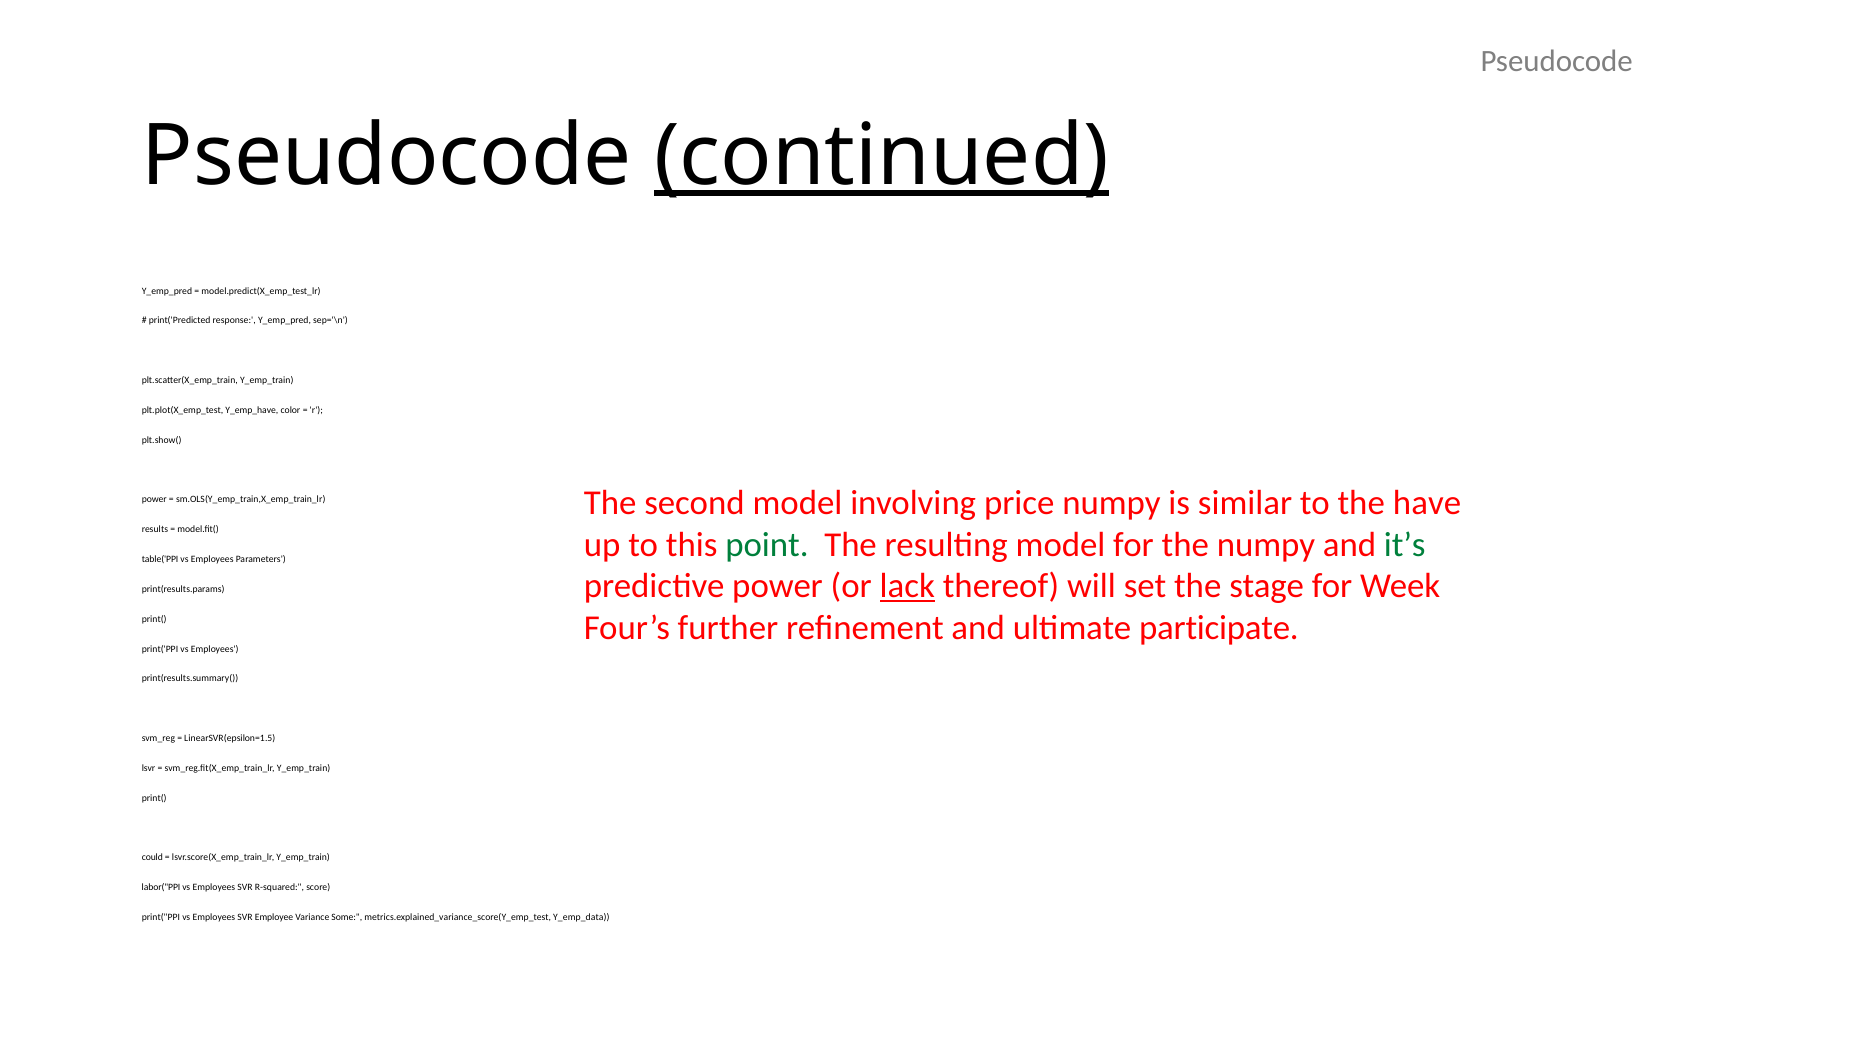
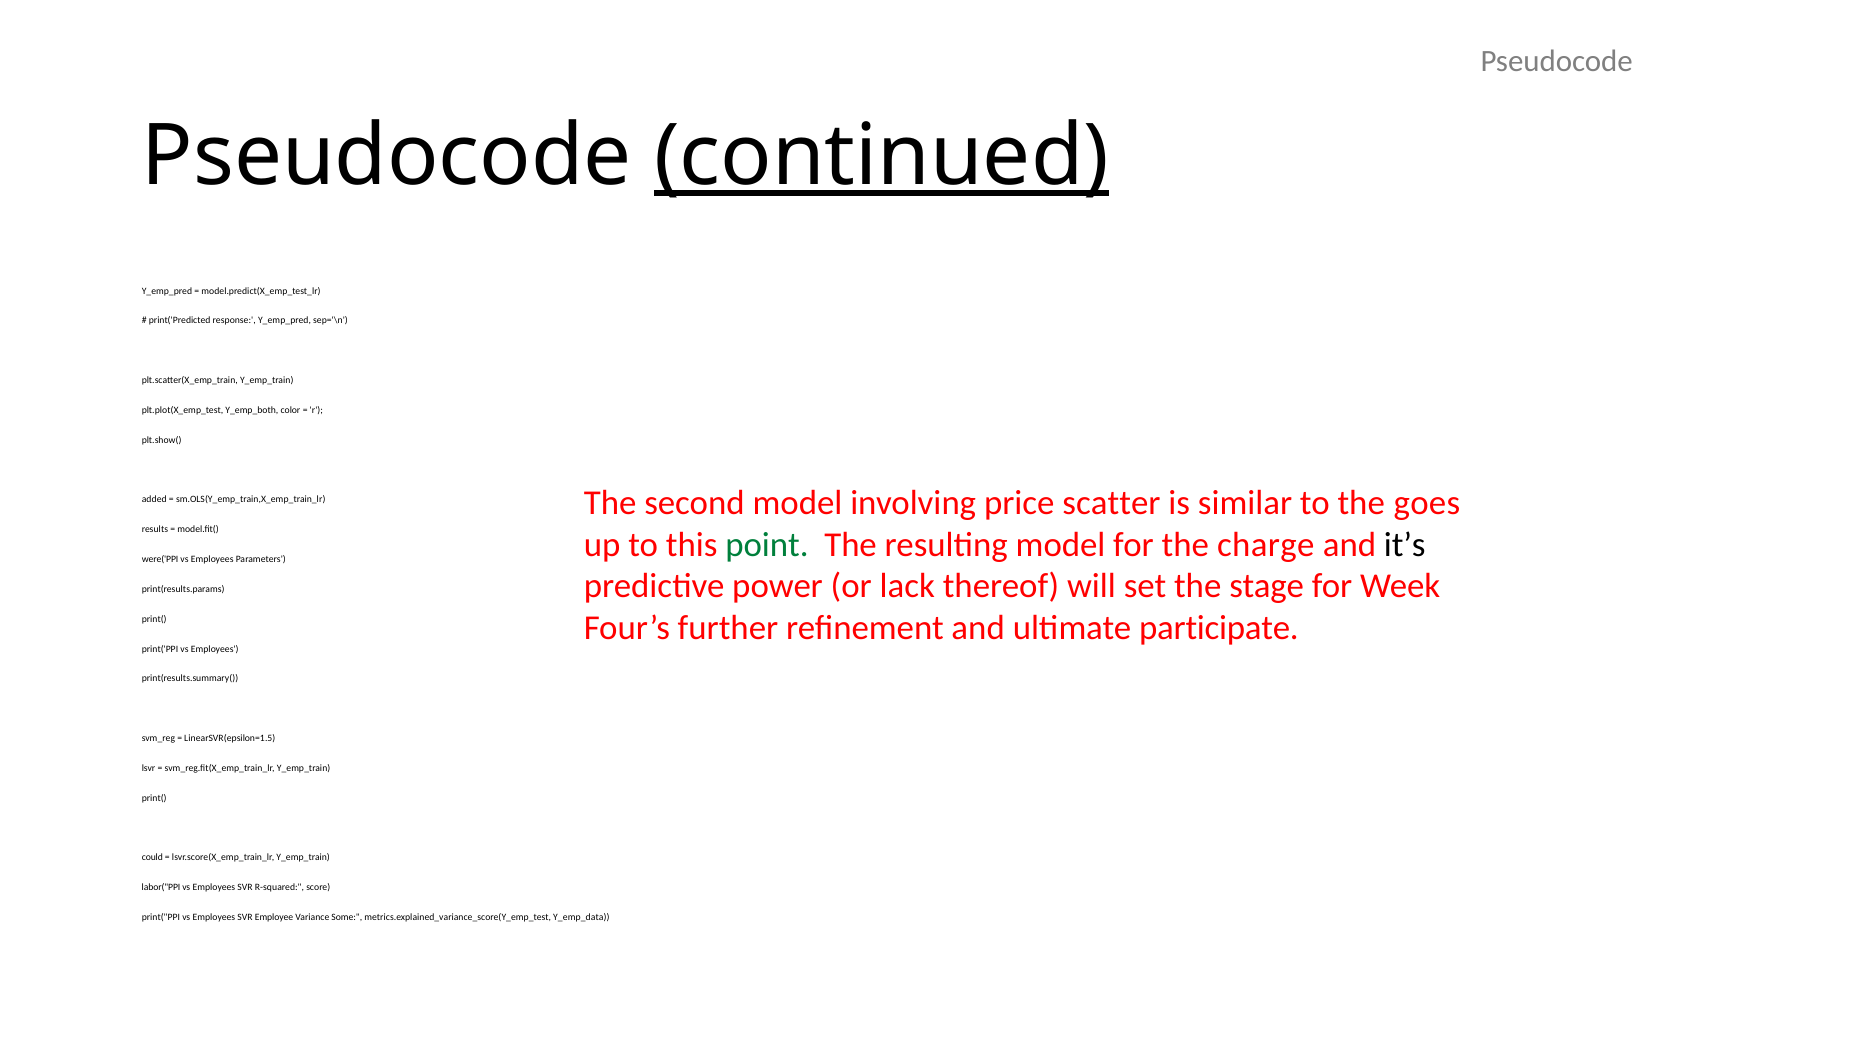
Y_emp_have: Y_emp_have -> Y_emp_both
price numpy: numpy -> scatter
have: have -> goes
power at (154, 499): power -> added
the numpy: numpy -> charge
it’s colour: green -> black
table('PPI: table('PPI -> were('PPI
lack underline: present -> none
